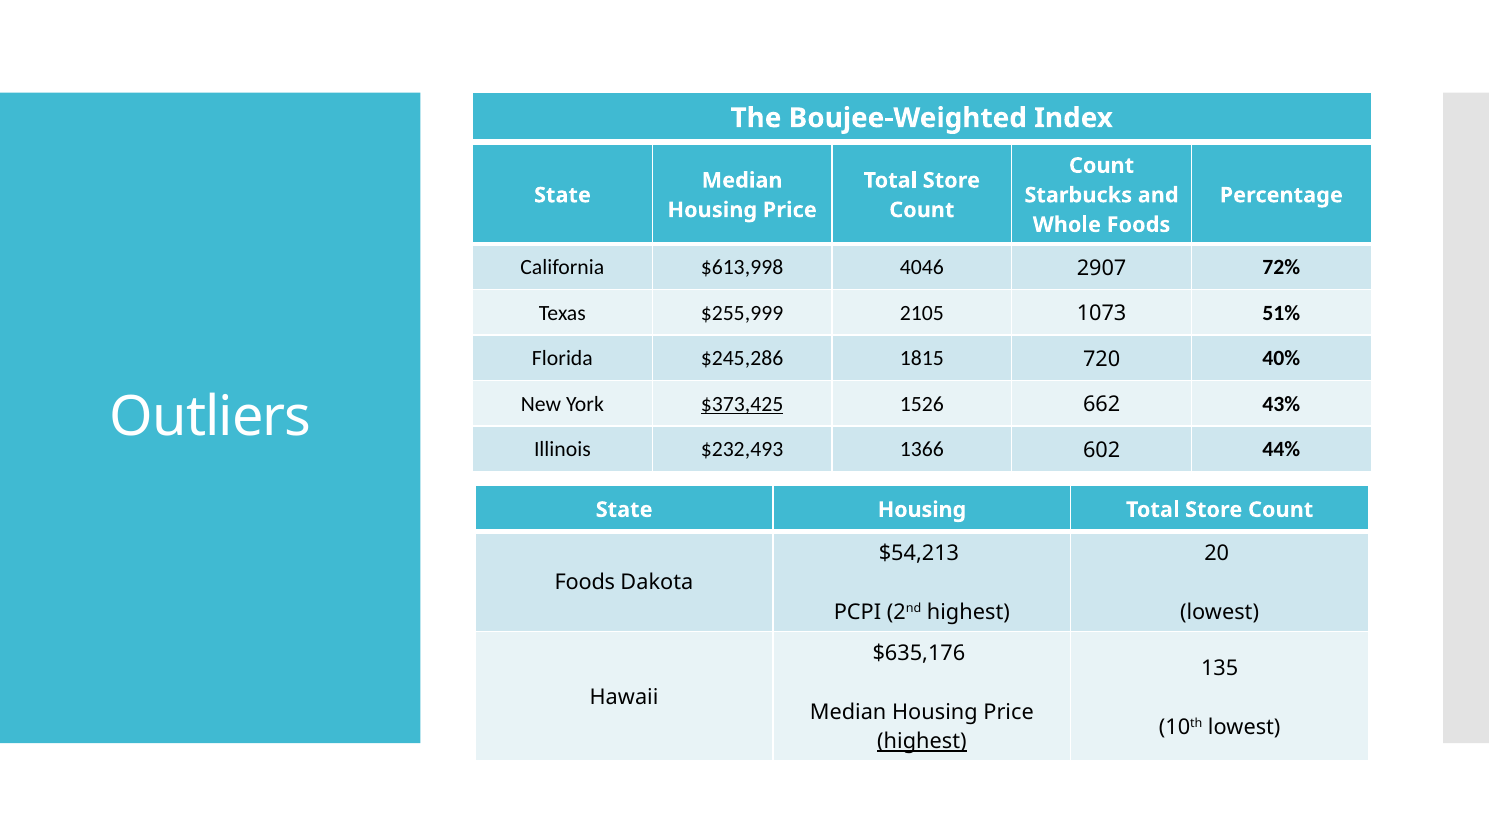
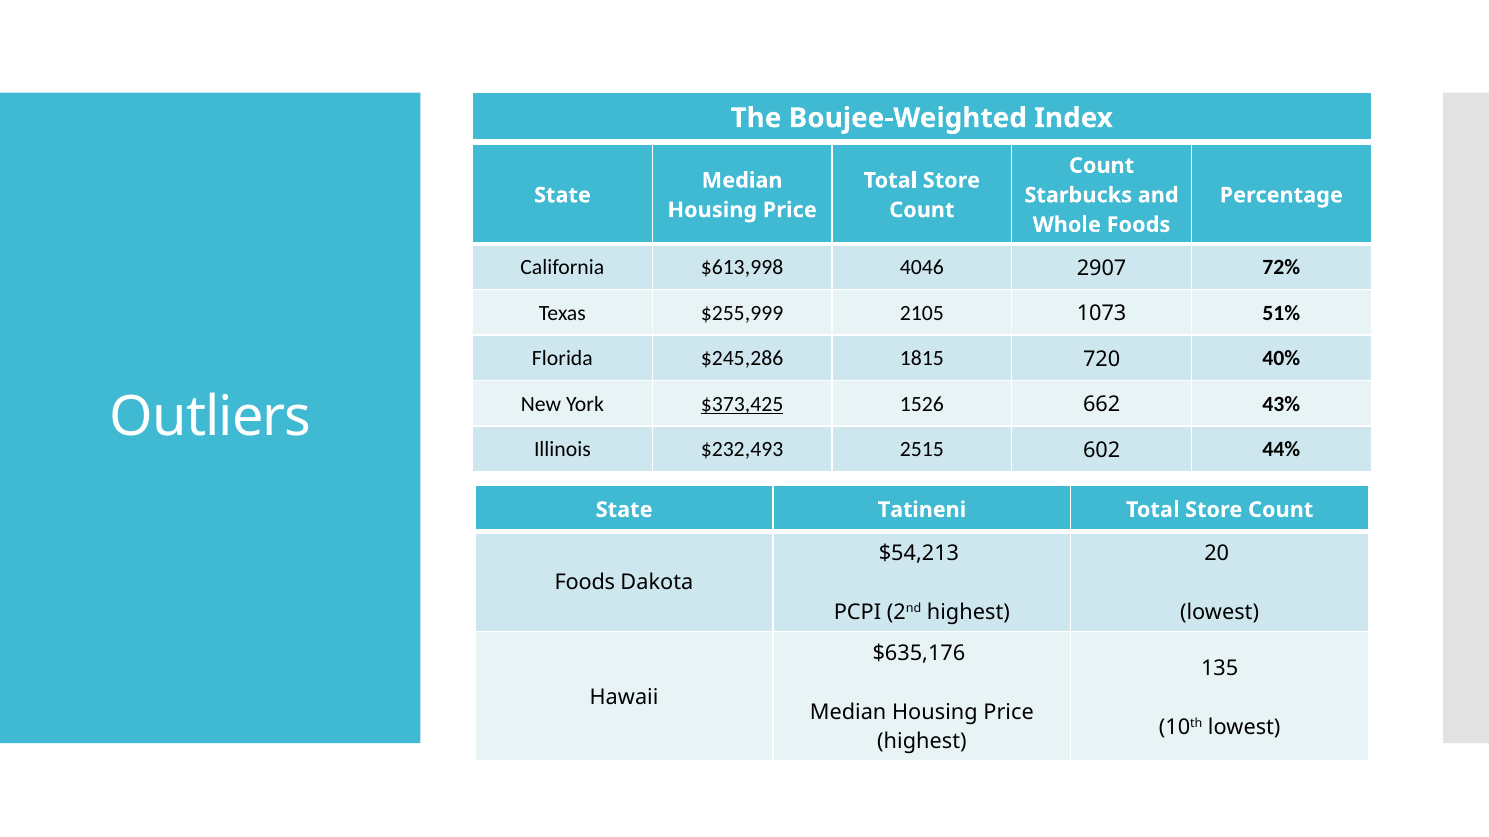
1366: 1366 -> 2515
State Housing: Housing -> Tatineni
highest at (922, 742) underline: present -> none
